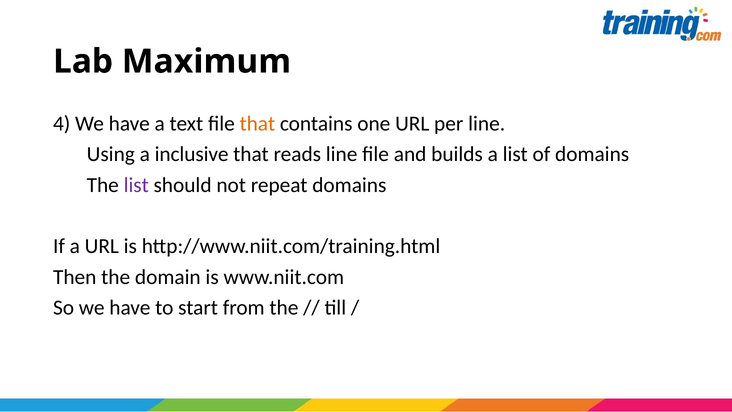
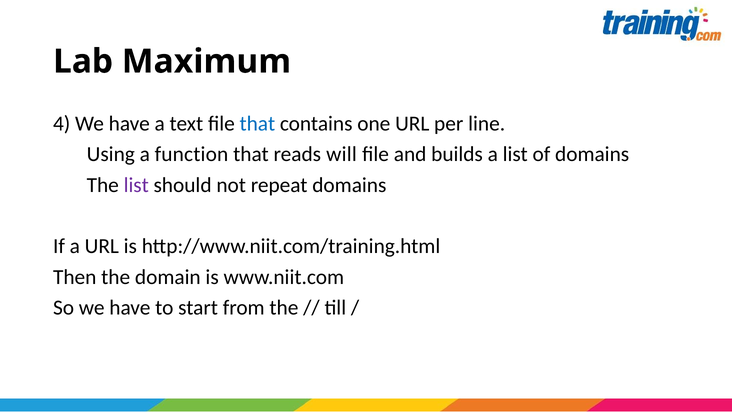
that at (257, 124) colour: orange -> blue
inclusive: inclusive -> function
reads line: line -> will
